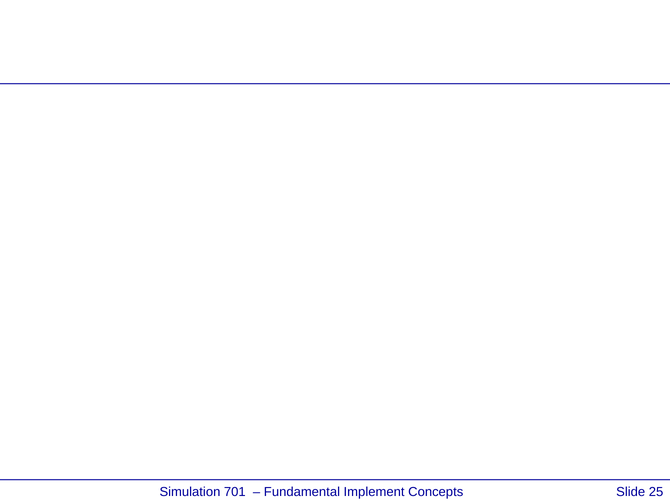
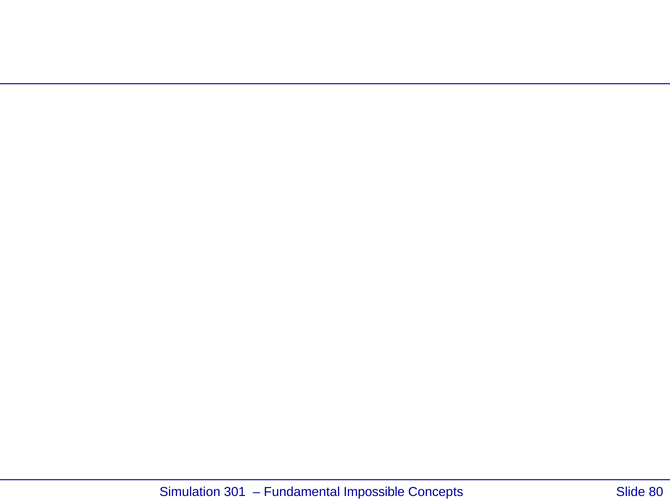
701: 701 -> 301
Implement: Implement -> Impossible
25: 25 -> 80
